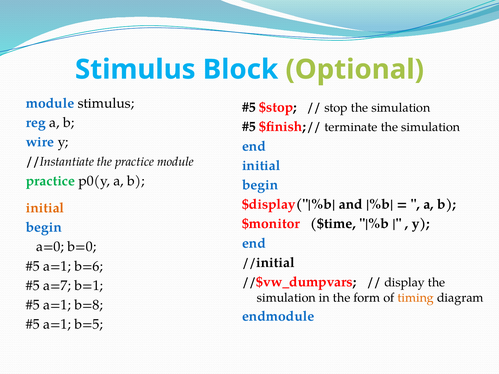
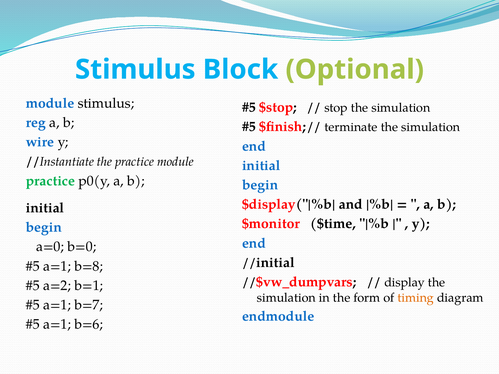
initial at (45, 208) colour: orange -> black
b=6: b=6 -> b=8
a=7: a=7 -> a=2
b=8: b=8 -> b=7
b=5: b=5 -> b=6
